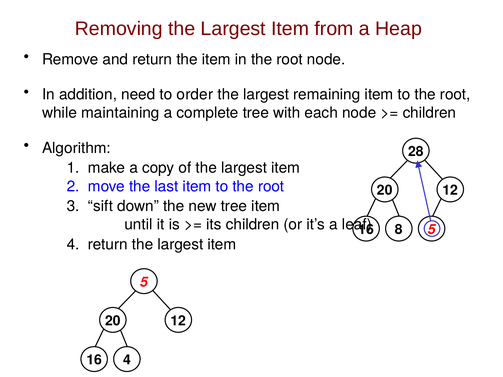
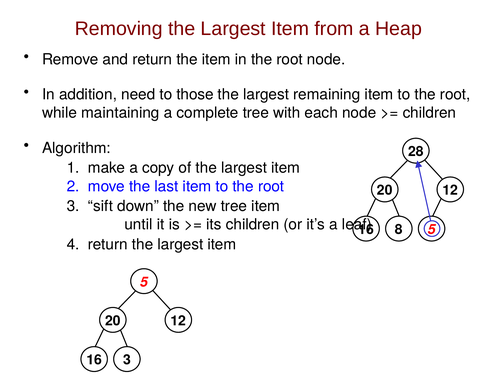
order: order -> those
16 4: 4 -> 3
